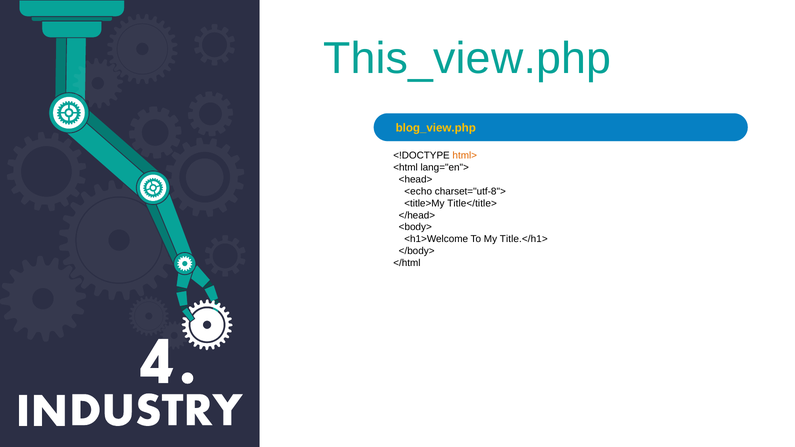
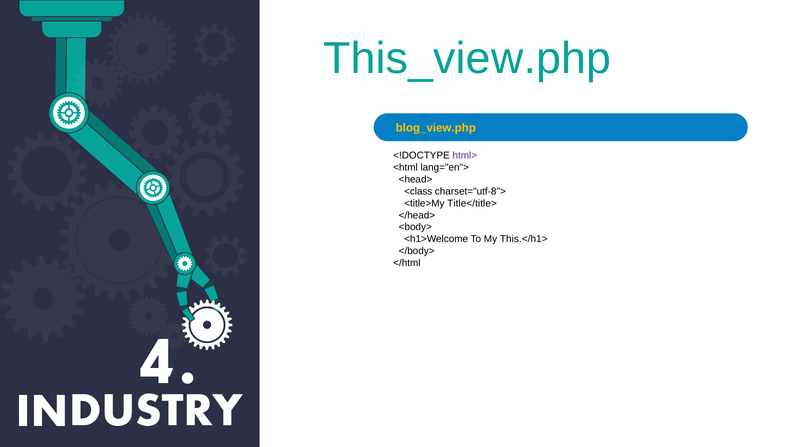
html> colour: orange -> purple
<echo: <echo -> <class
Title.</h1>: Title.</h1> -> This.</h1>
